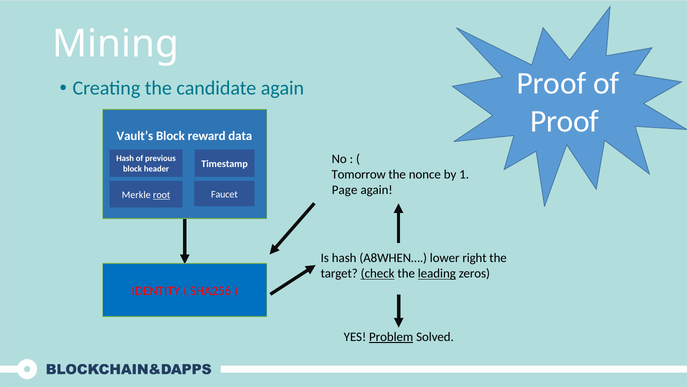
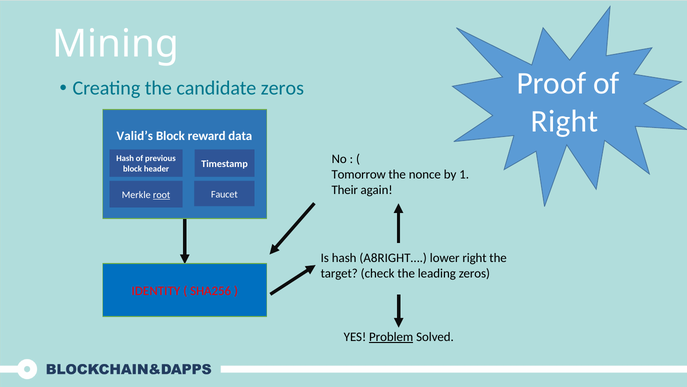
candidate again: again -> zeros
Proof at (565, 121): Proof -> Right
Vault’s: Vault’s -> Valid’s
Page: Page -> Their
A8WHEN…: A8WHEN… -> A8RIGHT…
check underline: present -> none
leading underline: present -> none
